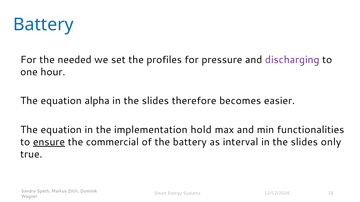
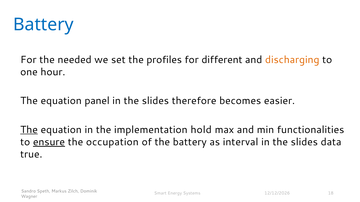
pressure: pressure -> different
discharging colour: purple -> orange
alpha: alpha -> panel
The at (29, 130) underline: none -> present
commercial: commercial -> occupation
only: only -> data
